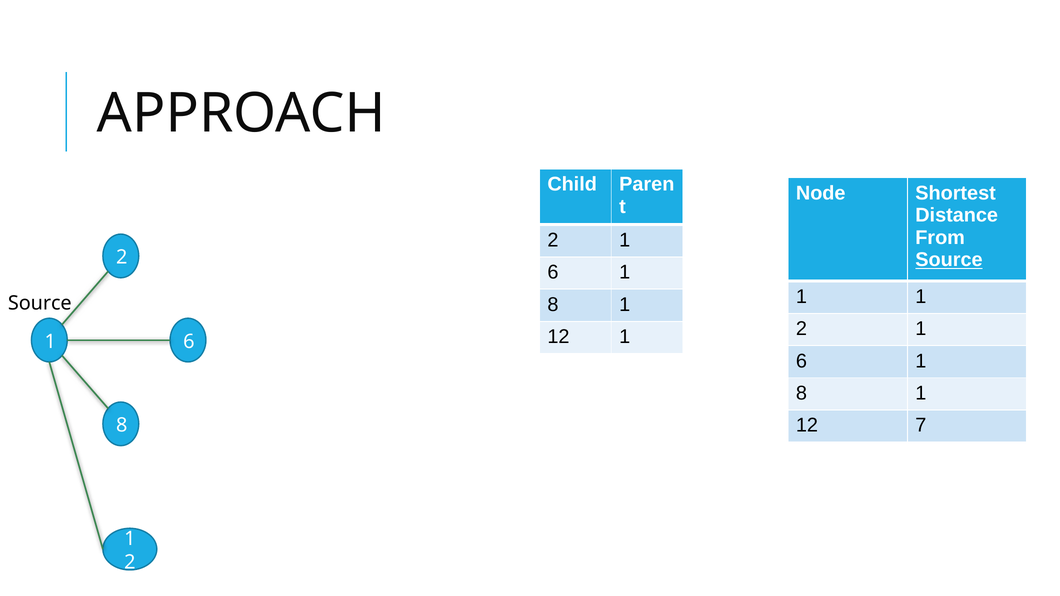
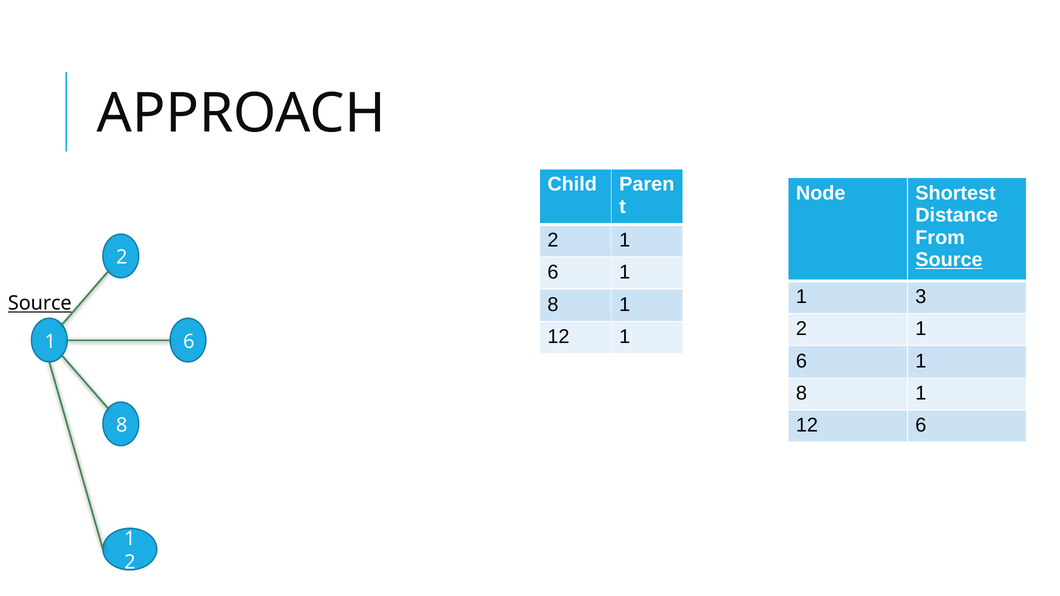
1 1: 1 -> 3
Source at (40, 304) underline: none -> present
12 7: 7 -> 6
